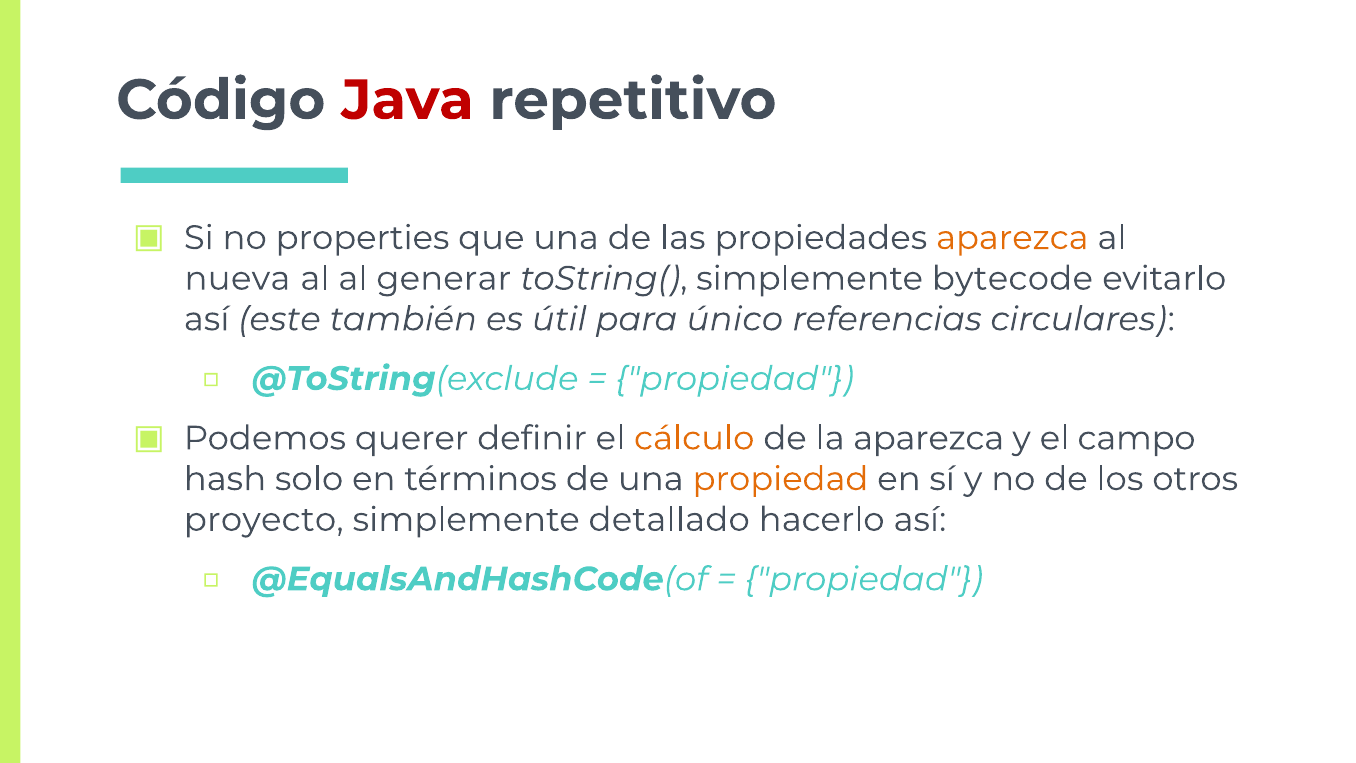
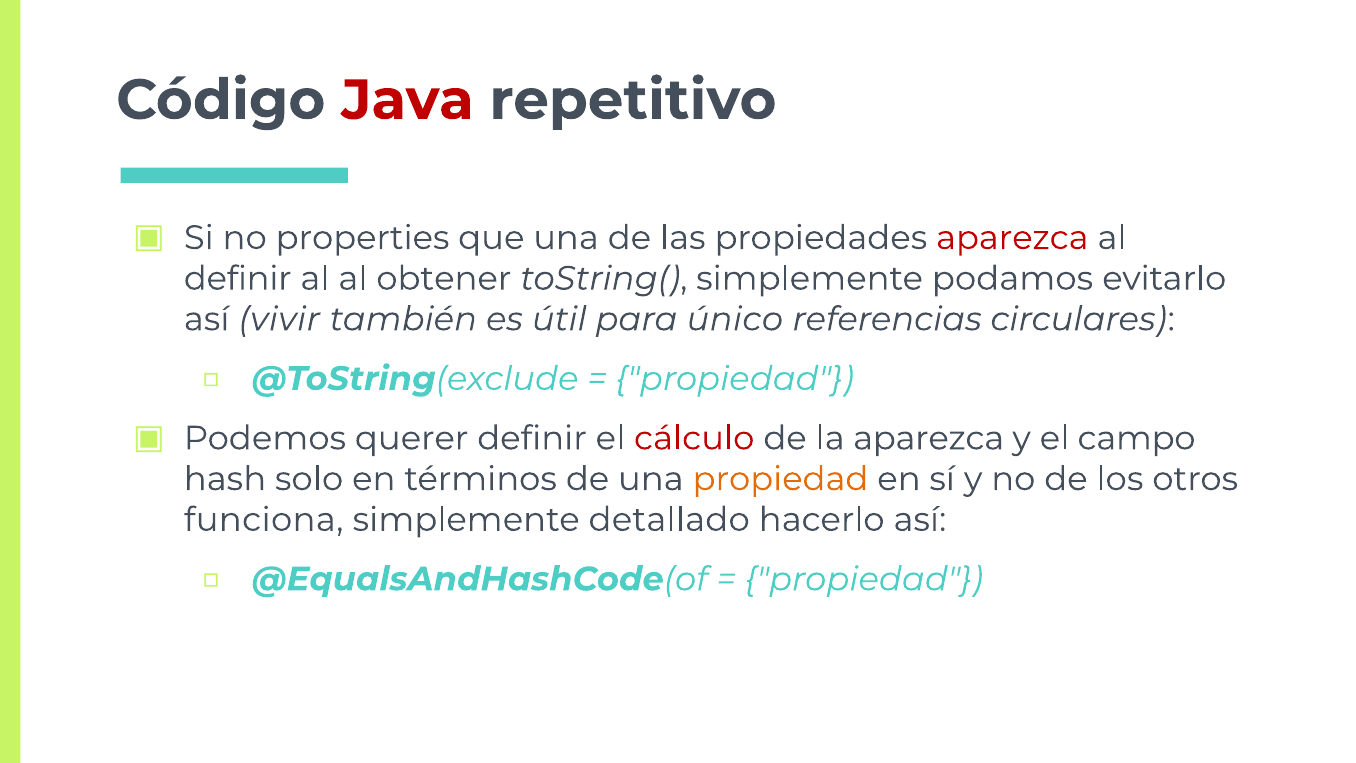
aparezca at (1012, 238) colour: orange -> red
nueva at (237, 278): nueva -> definir
generar: generar -> obtener
bytecode: bytecode -> podamos
este: este -> vivir
cálculo colour: orange -> red
proyecto: proyecto -> funciona
